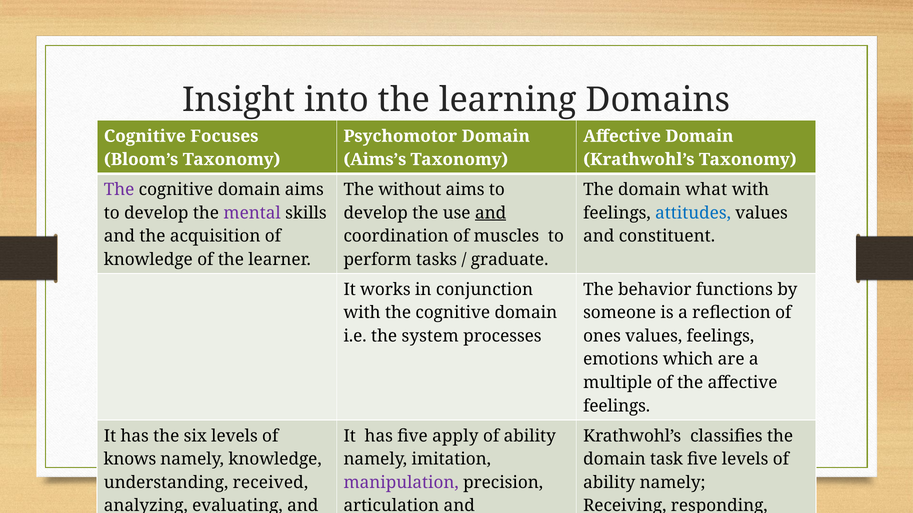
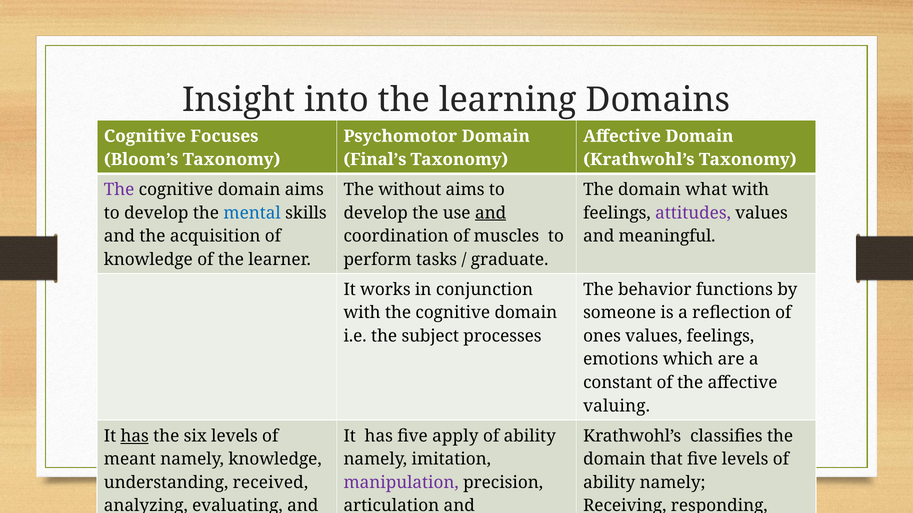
Aims’s: Aims’s -> Final’s
mental colour: purple -> blue
attitudes colour: blue -> purple
constituent: constituent -> meaningful
system: system -> subject
multiple: multiple -> constant
feelings at (617, 406): feelings -> valuing
has at (135, 436) underline: none -> present
knows: knows -> meant
task: task -> that
